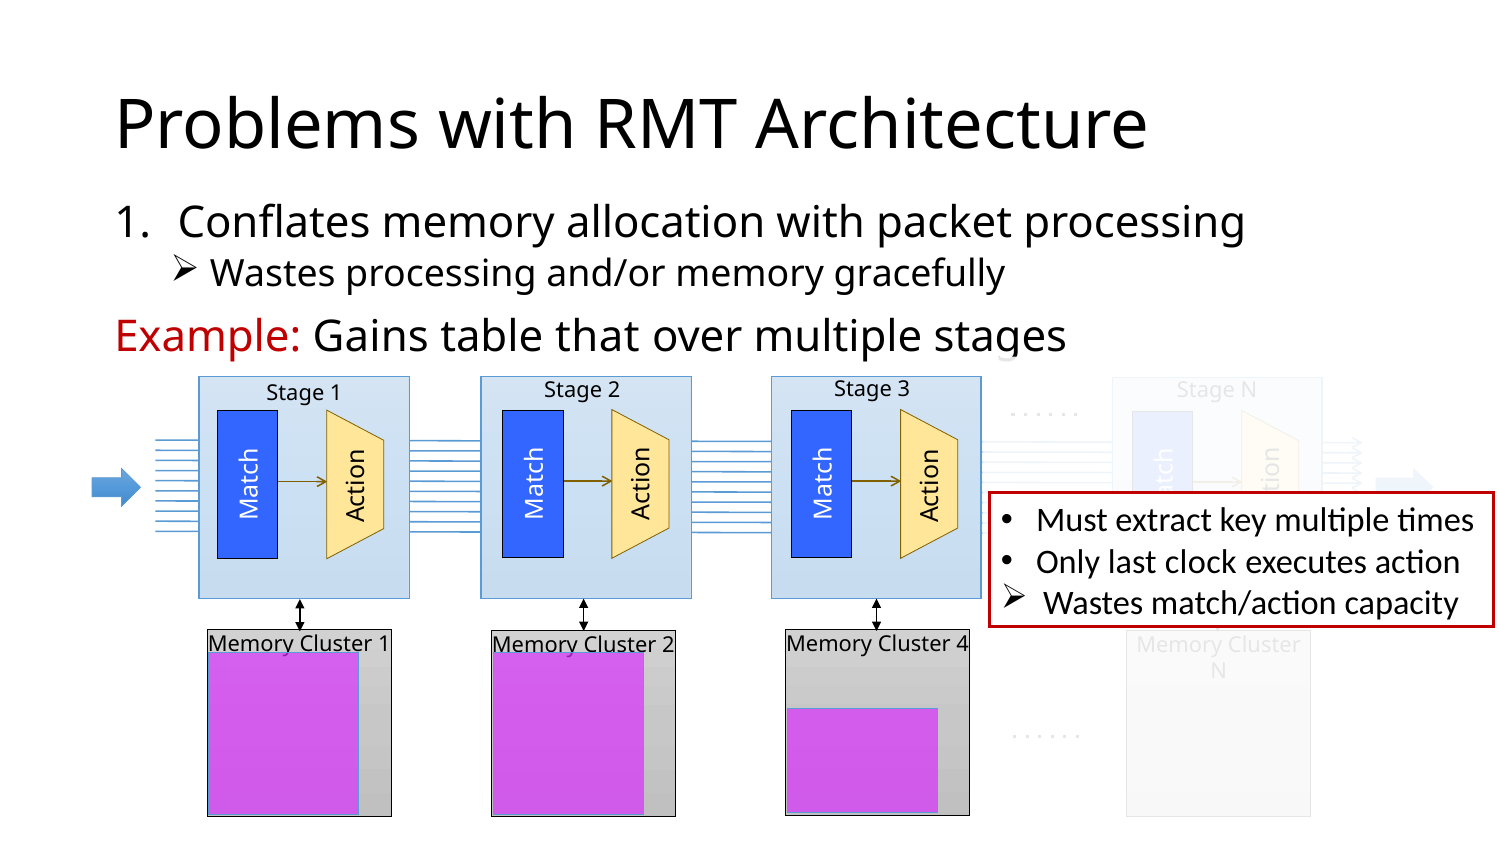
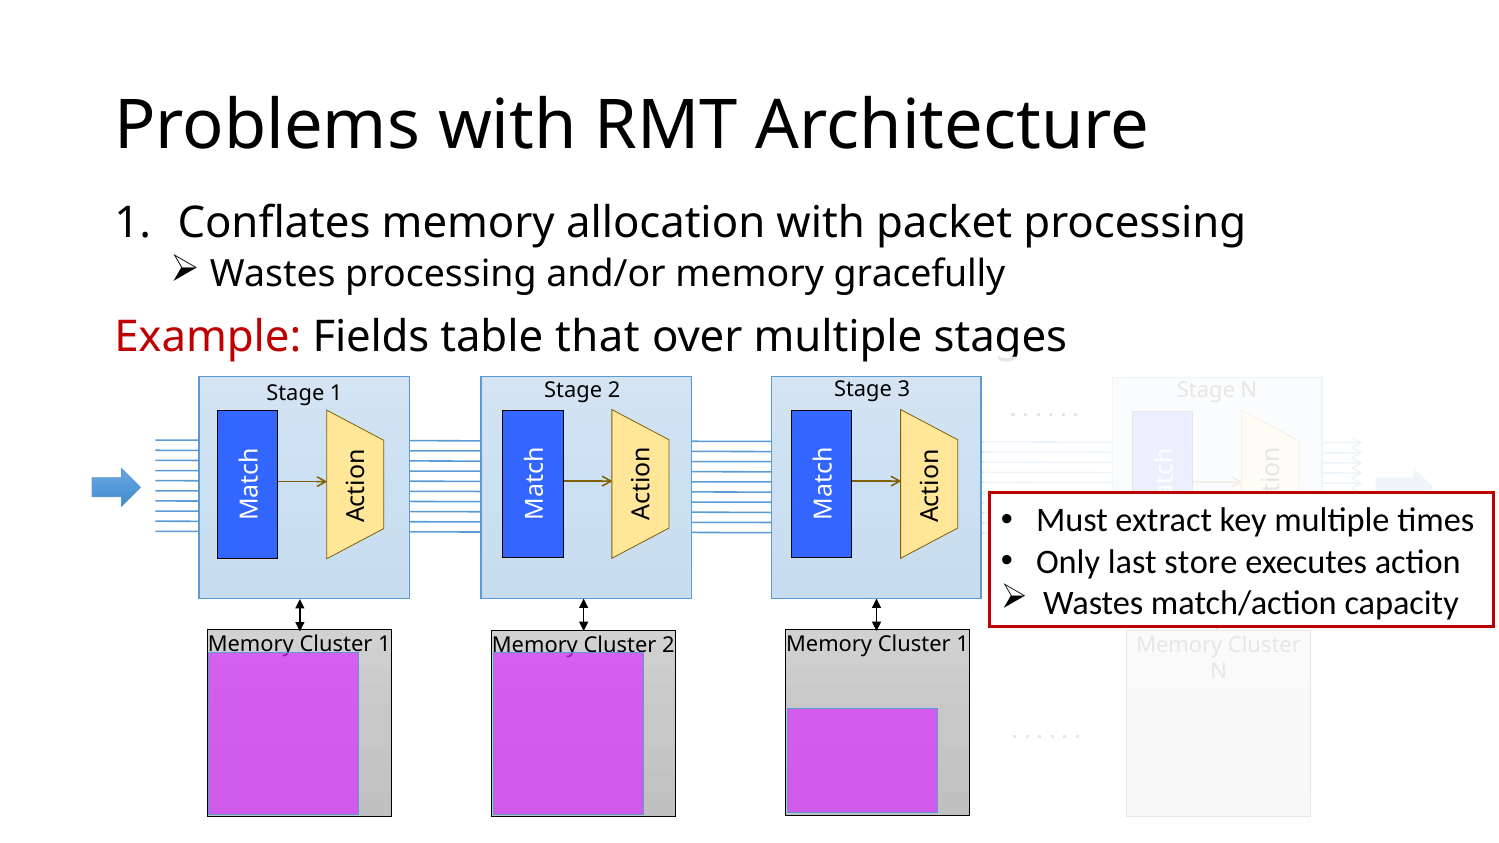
Gains: Gains -> Fields
clock: clock -> store
2 Memory Cluster 4: 4 -> 1
